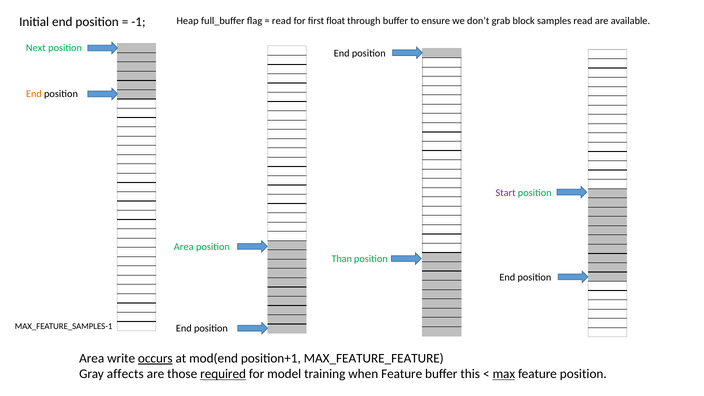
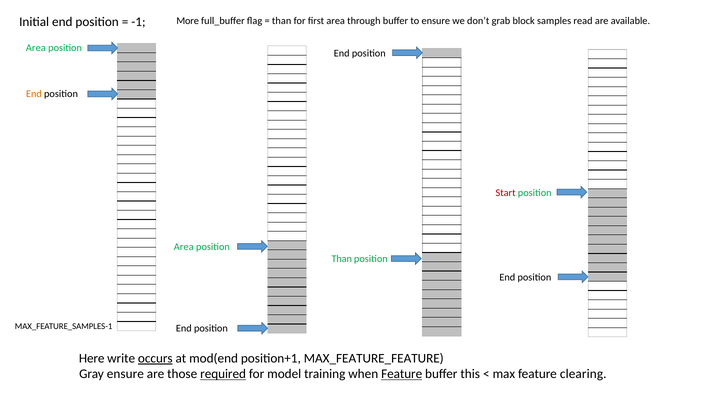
Heap: Heap -> More
read at (282, 21): read -> than
first float: float -> area
Next at (36, 48): Next -> Area
Start colour: purple -> red
Area at (92, 358): Area -> Here
Gray affects: affects -> ensure
Feature at (402, 374) underline: none -> present
max underline: present -> none
feature position: position -> clearing
